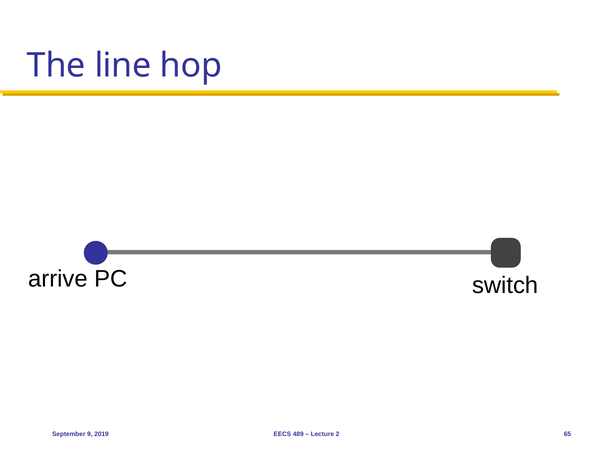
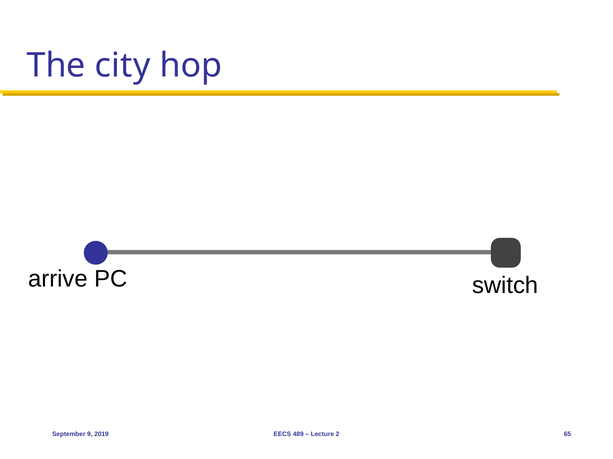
line: line -> city
